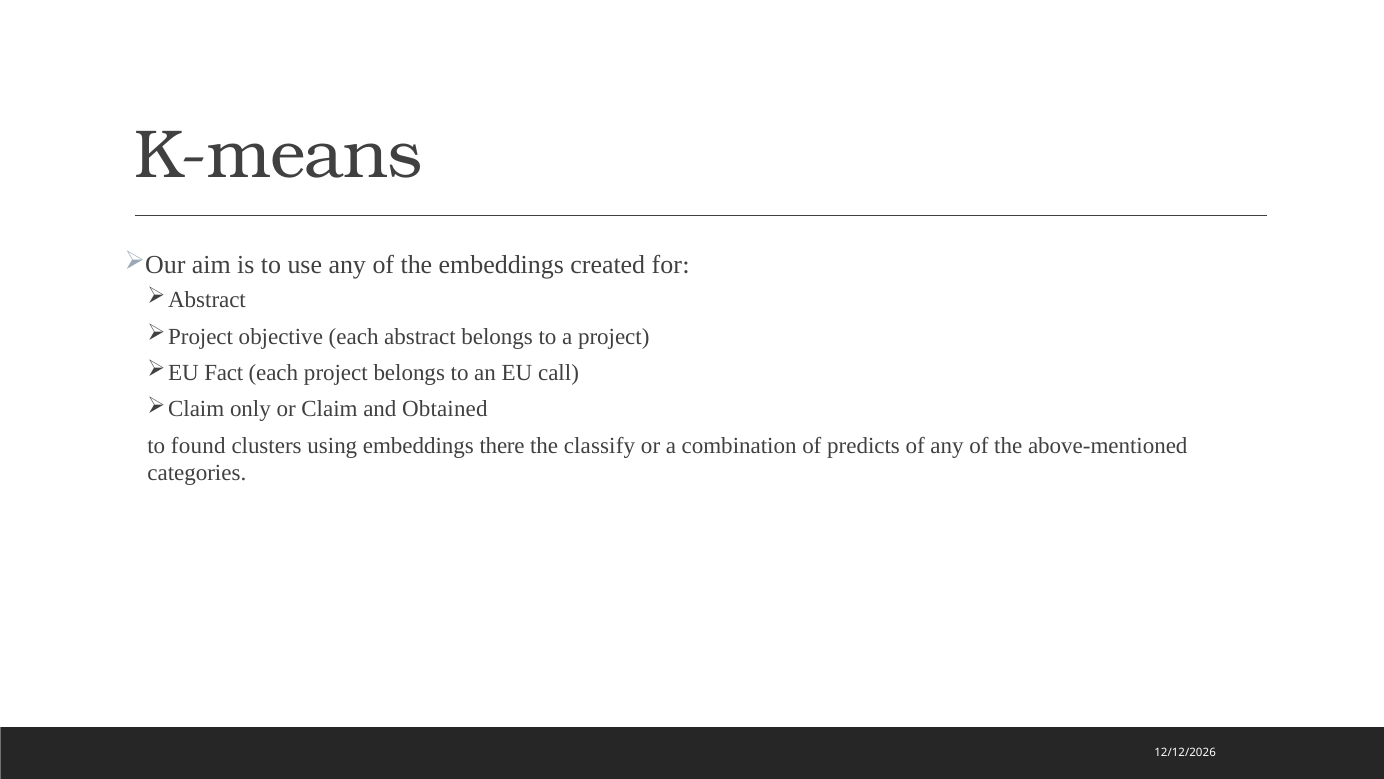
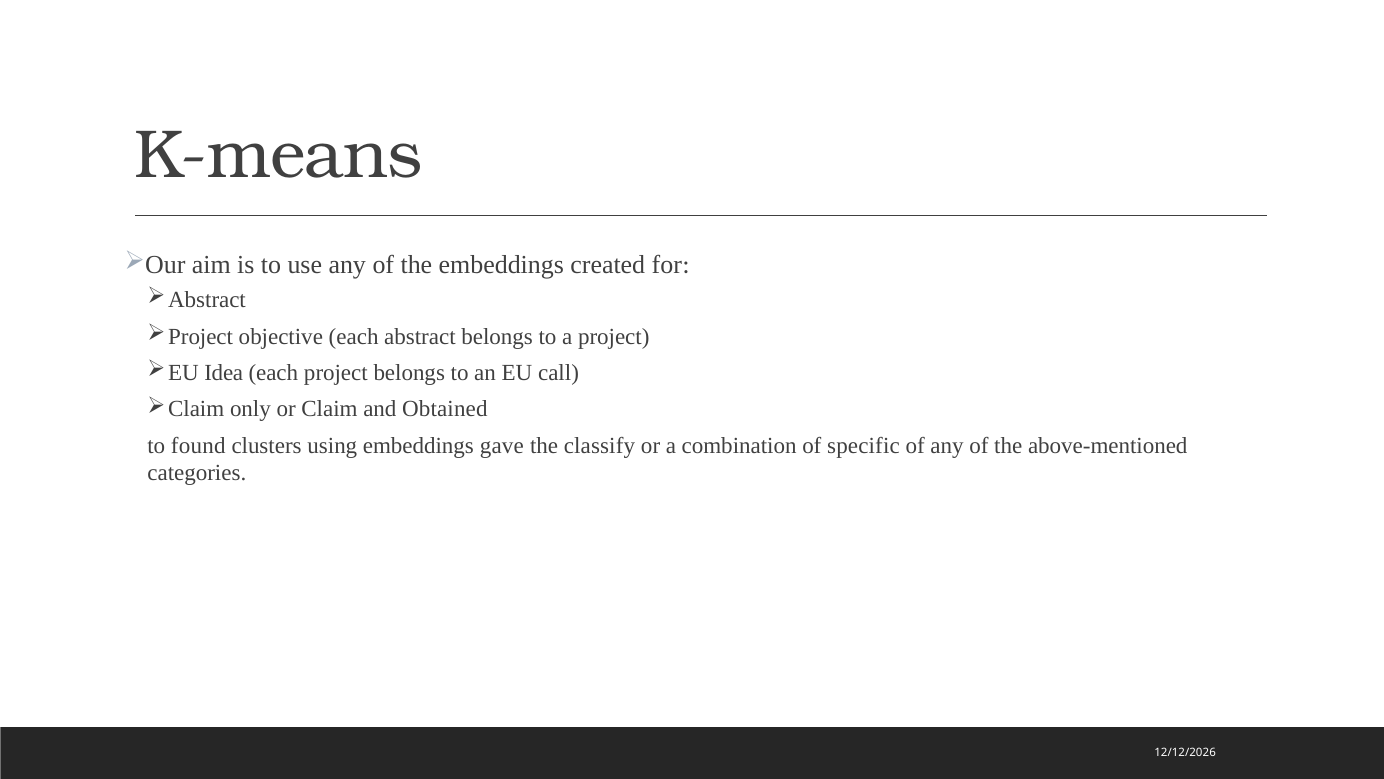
Fact: Fact -> Idea
there: there -> gave
predicts: predicts -> specific
